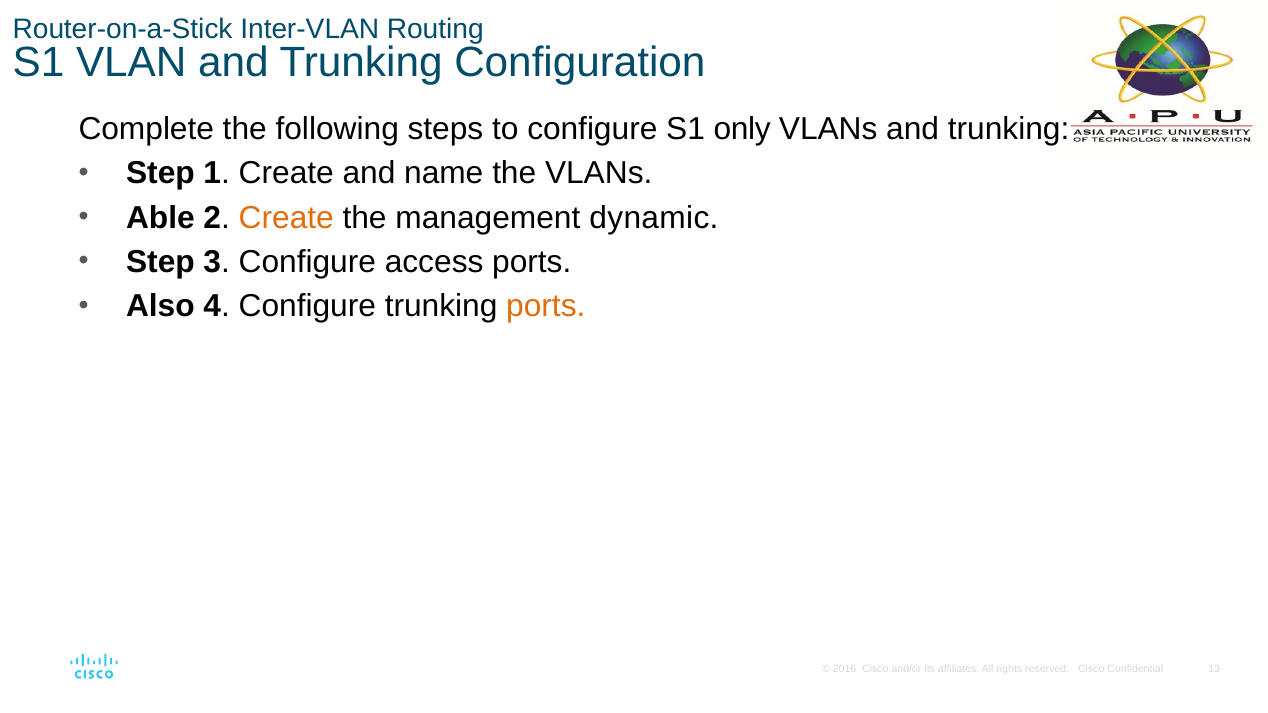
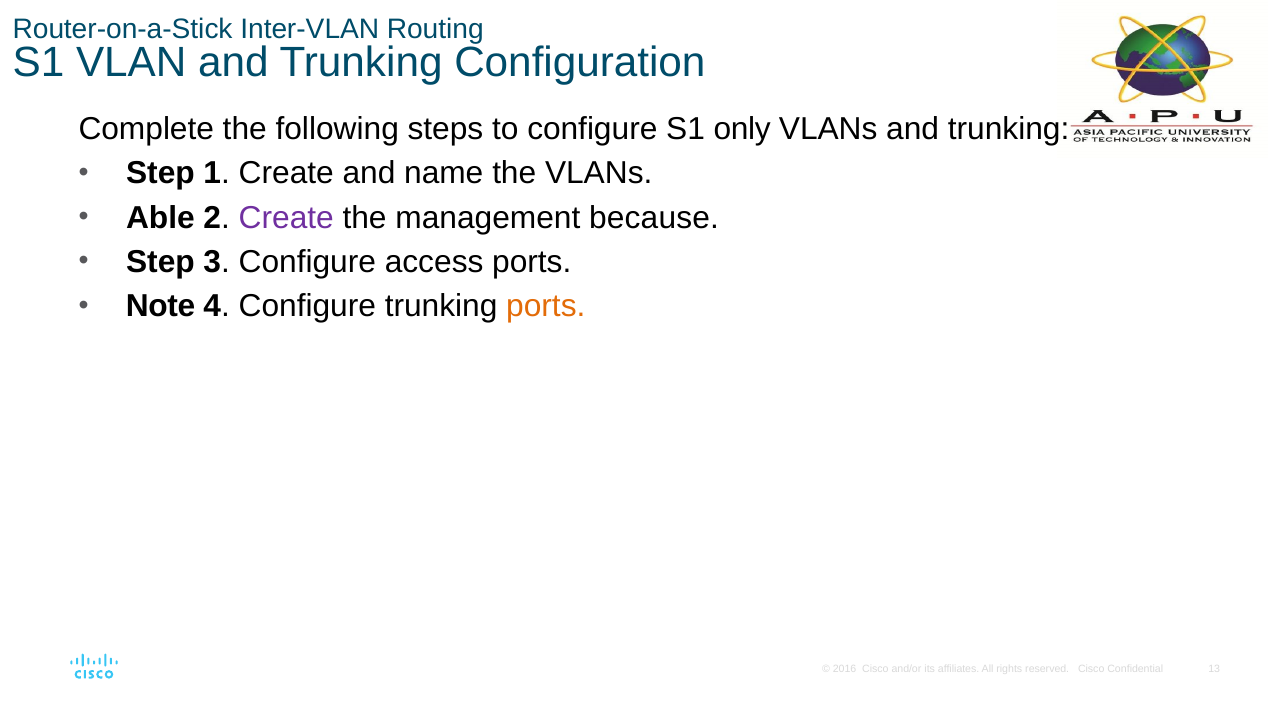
Create at (286, 218) colour: orange -> purple
dynamic: dynamic -> because
Also: Also -> Note
